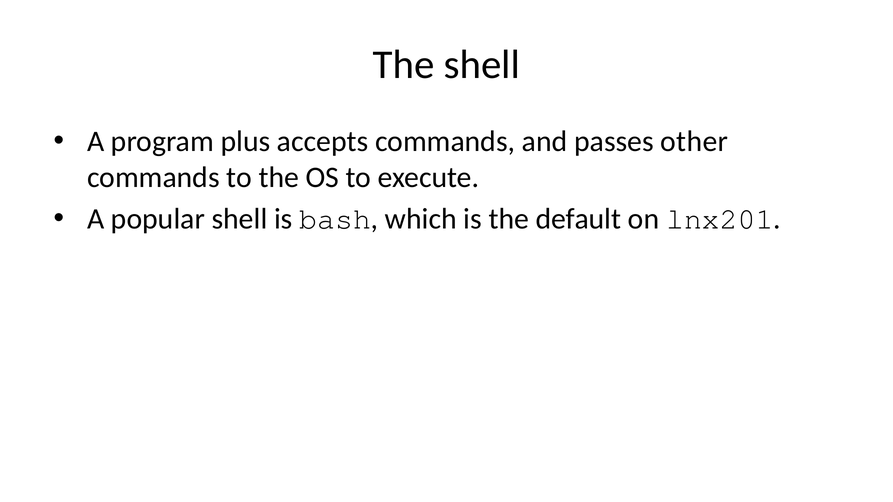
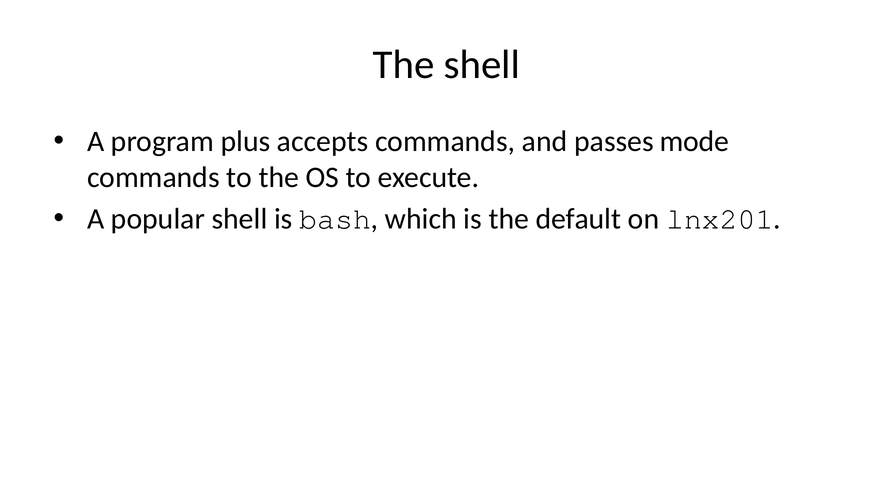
other: other -> mode
